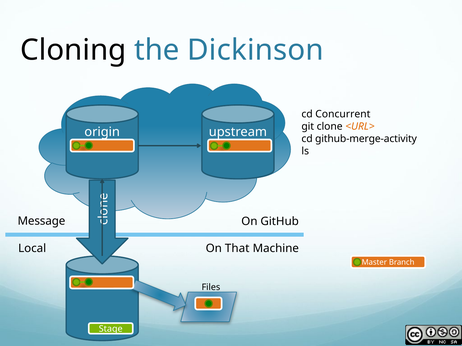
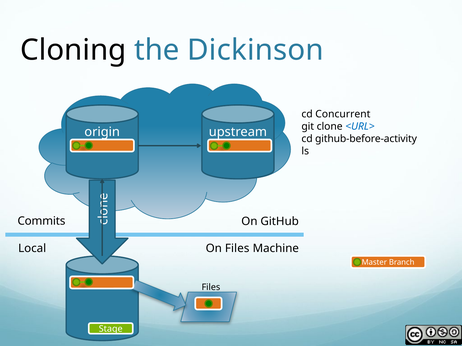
<URL> colour: orange -> blue
github-merge-activity: github-merge-activity -> github-before-activity
Message: Message -> Commits
On That: That -> Files
